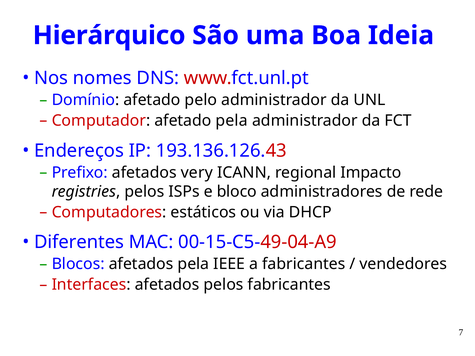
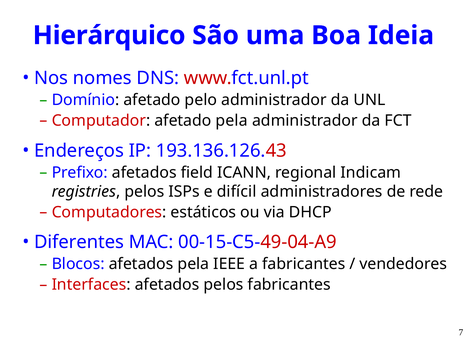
very: very -> field
Impacto: Impacto -> Indicam
bloco: bloco -> difícil
